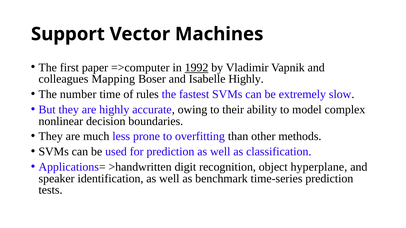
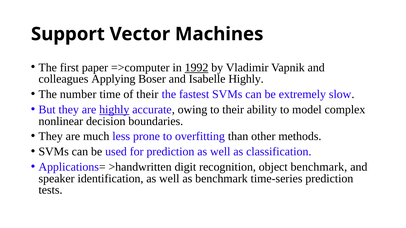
Mapping: Mapping -> Applying
of rules: rules -> their
highly at (114, 110) underline: none -> present
object hyperplane: hyperplane -> benchmark
